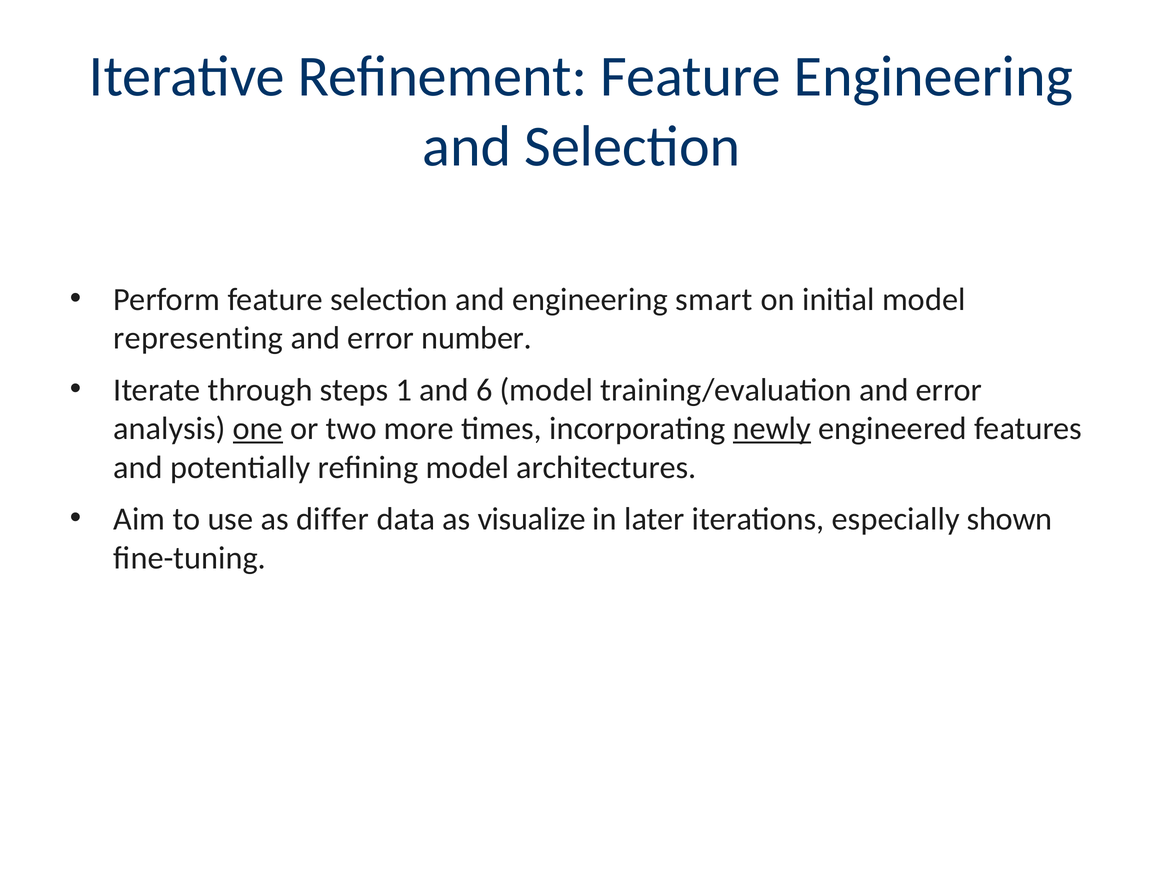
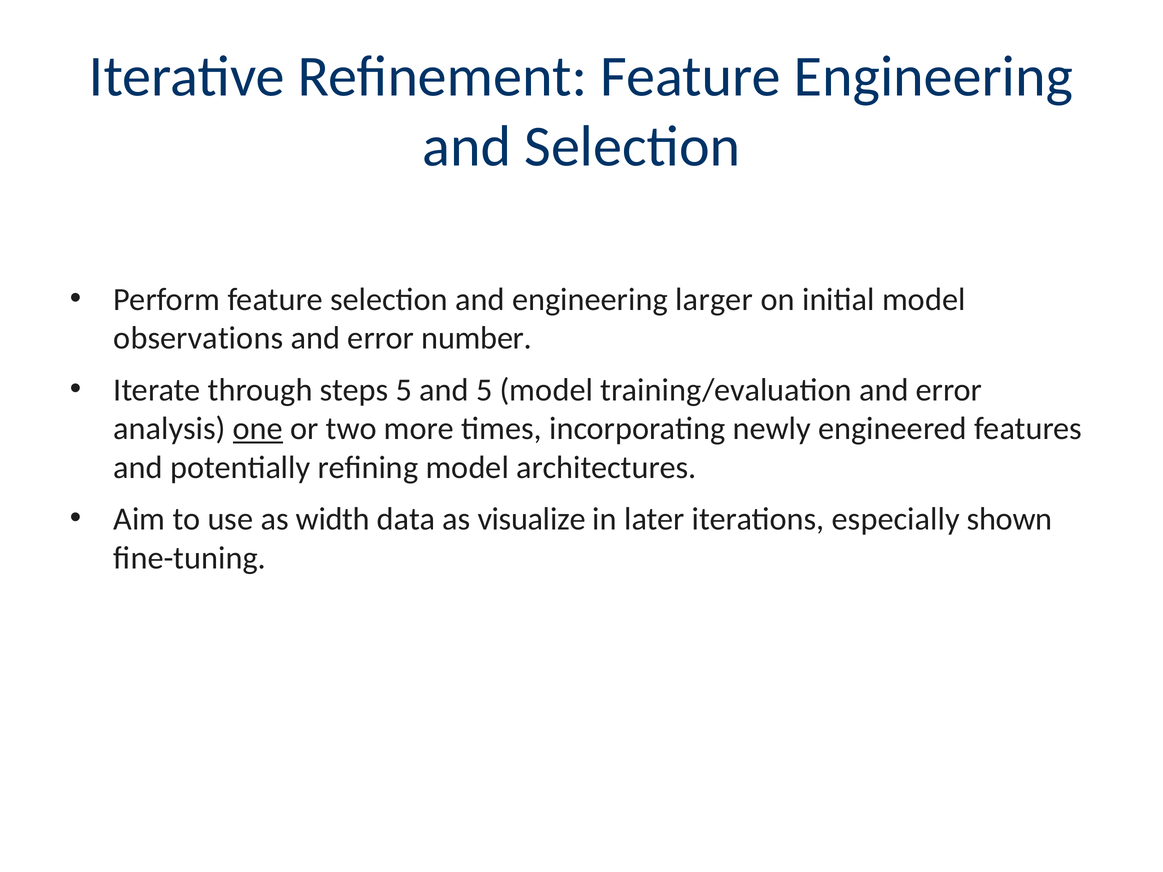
smart: smart -> larger
representing: representing -> observations
steps 1: 1 -> 5
and 6: 6 -> 5
newly underline: present -> none
differ: differ -> width
